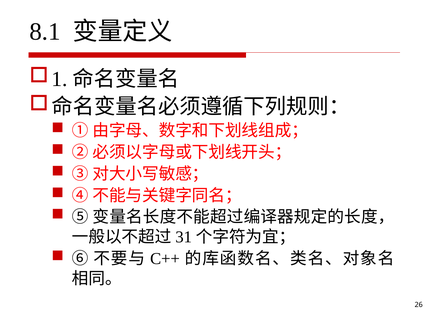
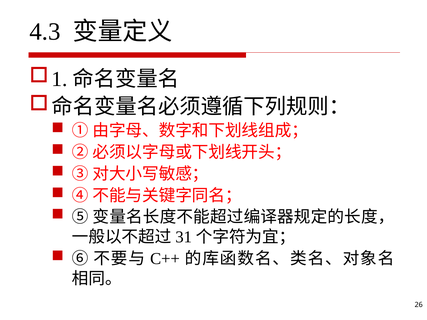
8.1: 8.1 -> 4.3
